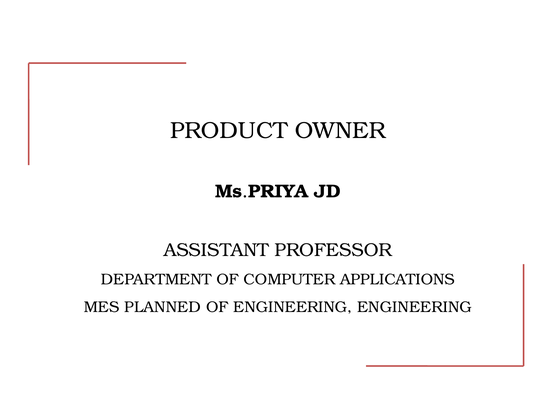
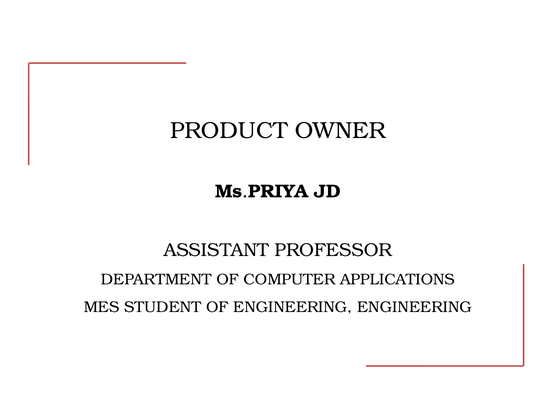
PLANNED: PLANNED -> STUDENT
